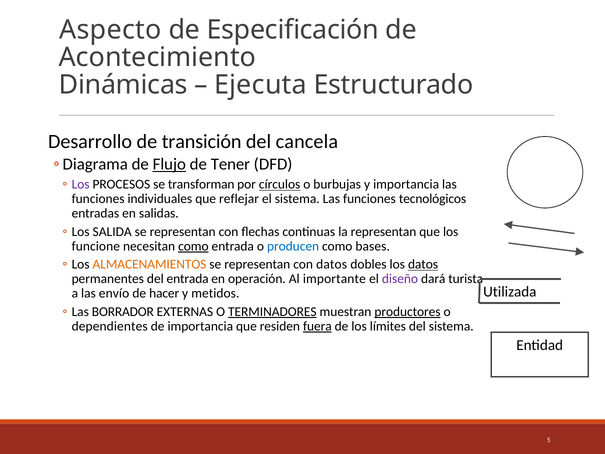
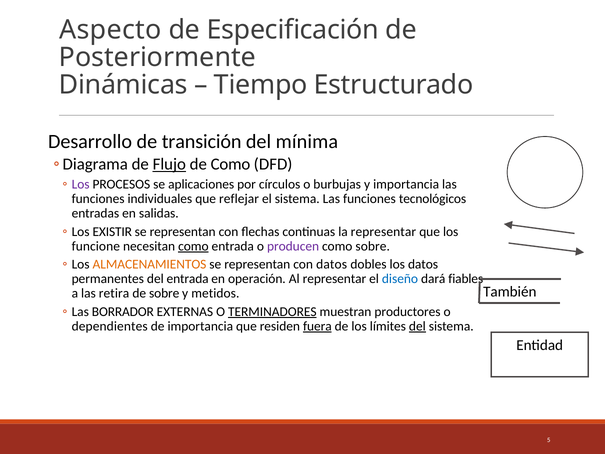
Acontecimiento: Acontecimiento -> Posteriormente
Ejecuta: Ejecuta -> Tiempo
cancela: cancela -> mínima
de Tener: Tener -> Como
transforman: transforman -> aplicaciones
círculos underline: present -> none
SALIDA: SALIDA -> EXISTIR
la representan: representan -> representar
producen colour: blue -> purple
como bases: bases -> sobre
datos at (423, 264) underline: present -> none
Al importante: importante -> representar
diseño colour: purple -> blue
turista: turista -> fiables
Utilizada: Utilizada -> También
envío: envío -> retira
de hacer: hacer -> sobre
productores underline: present -> none
del at (417, 326) underline: none -> present
